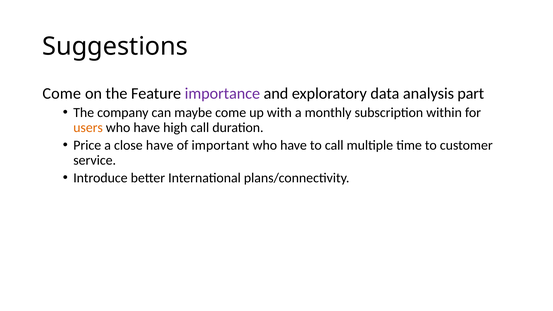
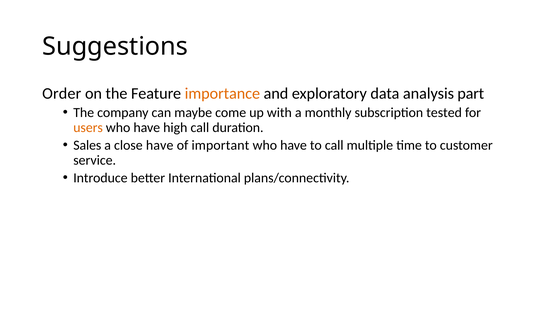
Come at (62, 93): Come -> Order
importance colour: purple -> orange
within: within -> tested
Price: Price -> Sales
